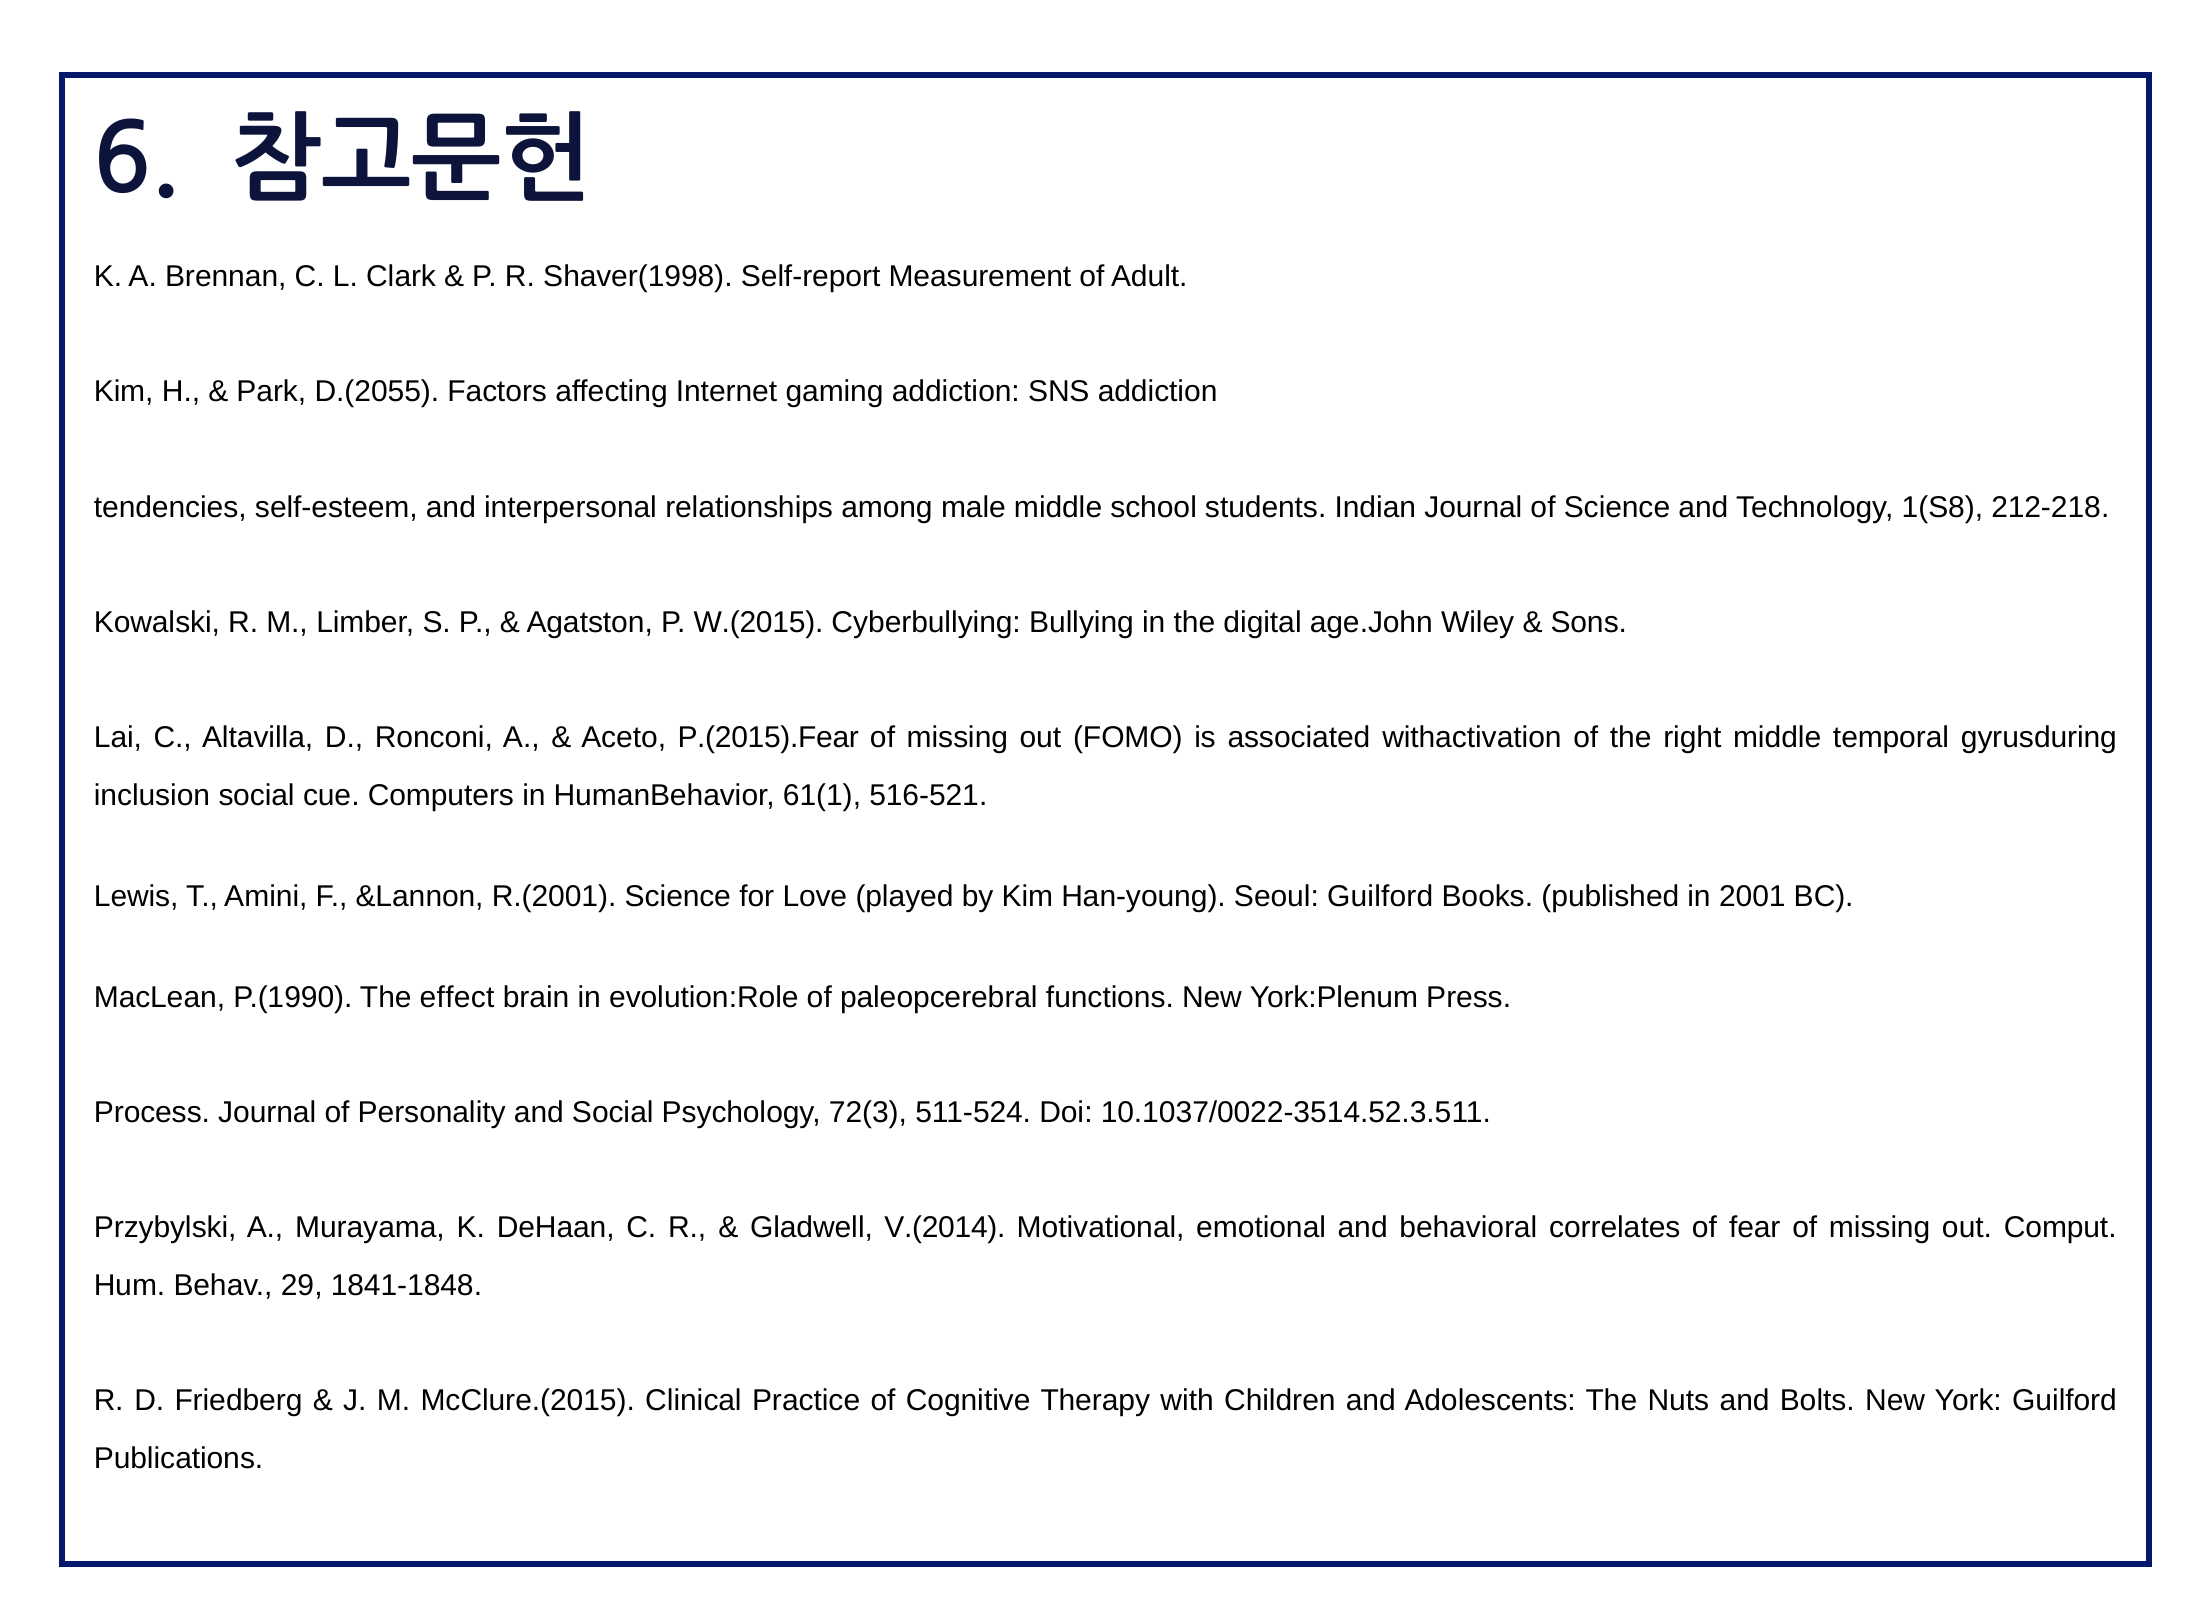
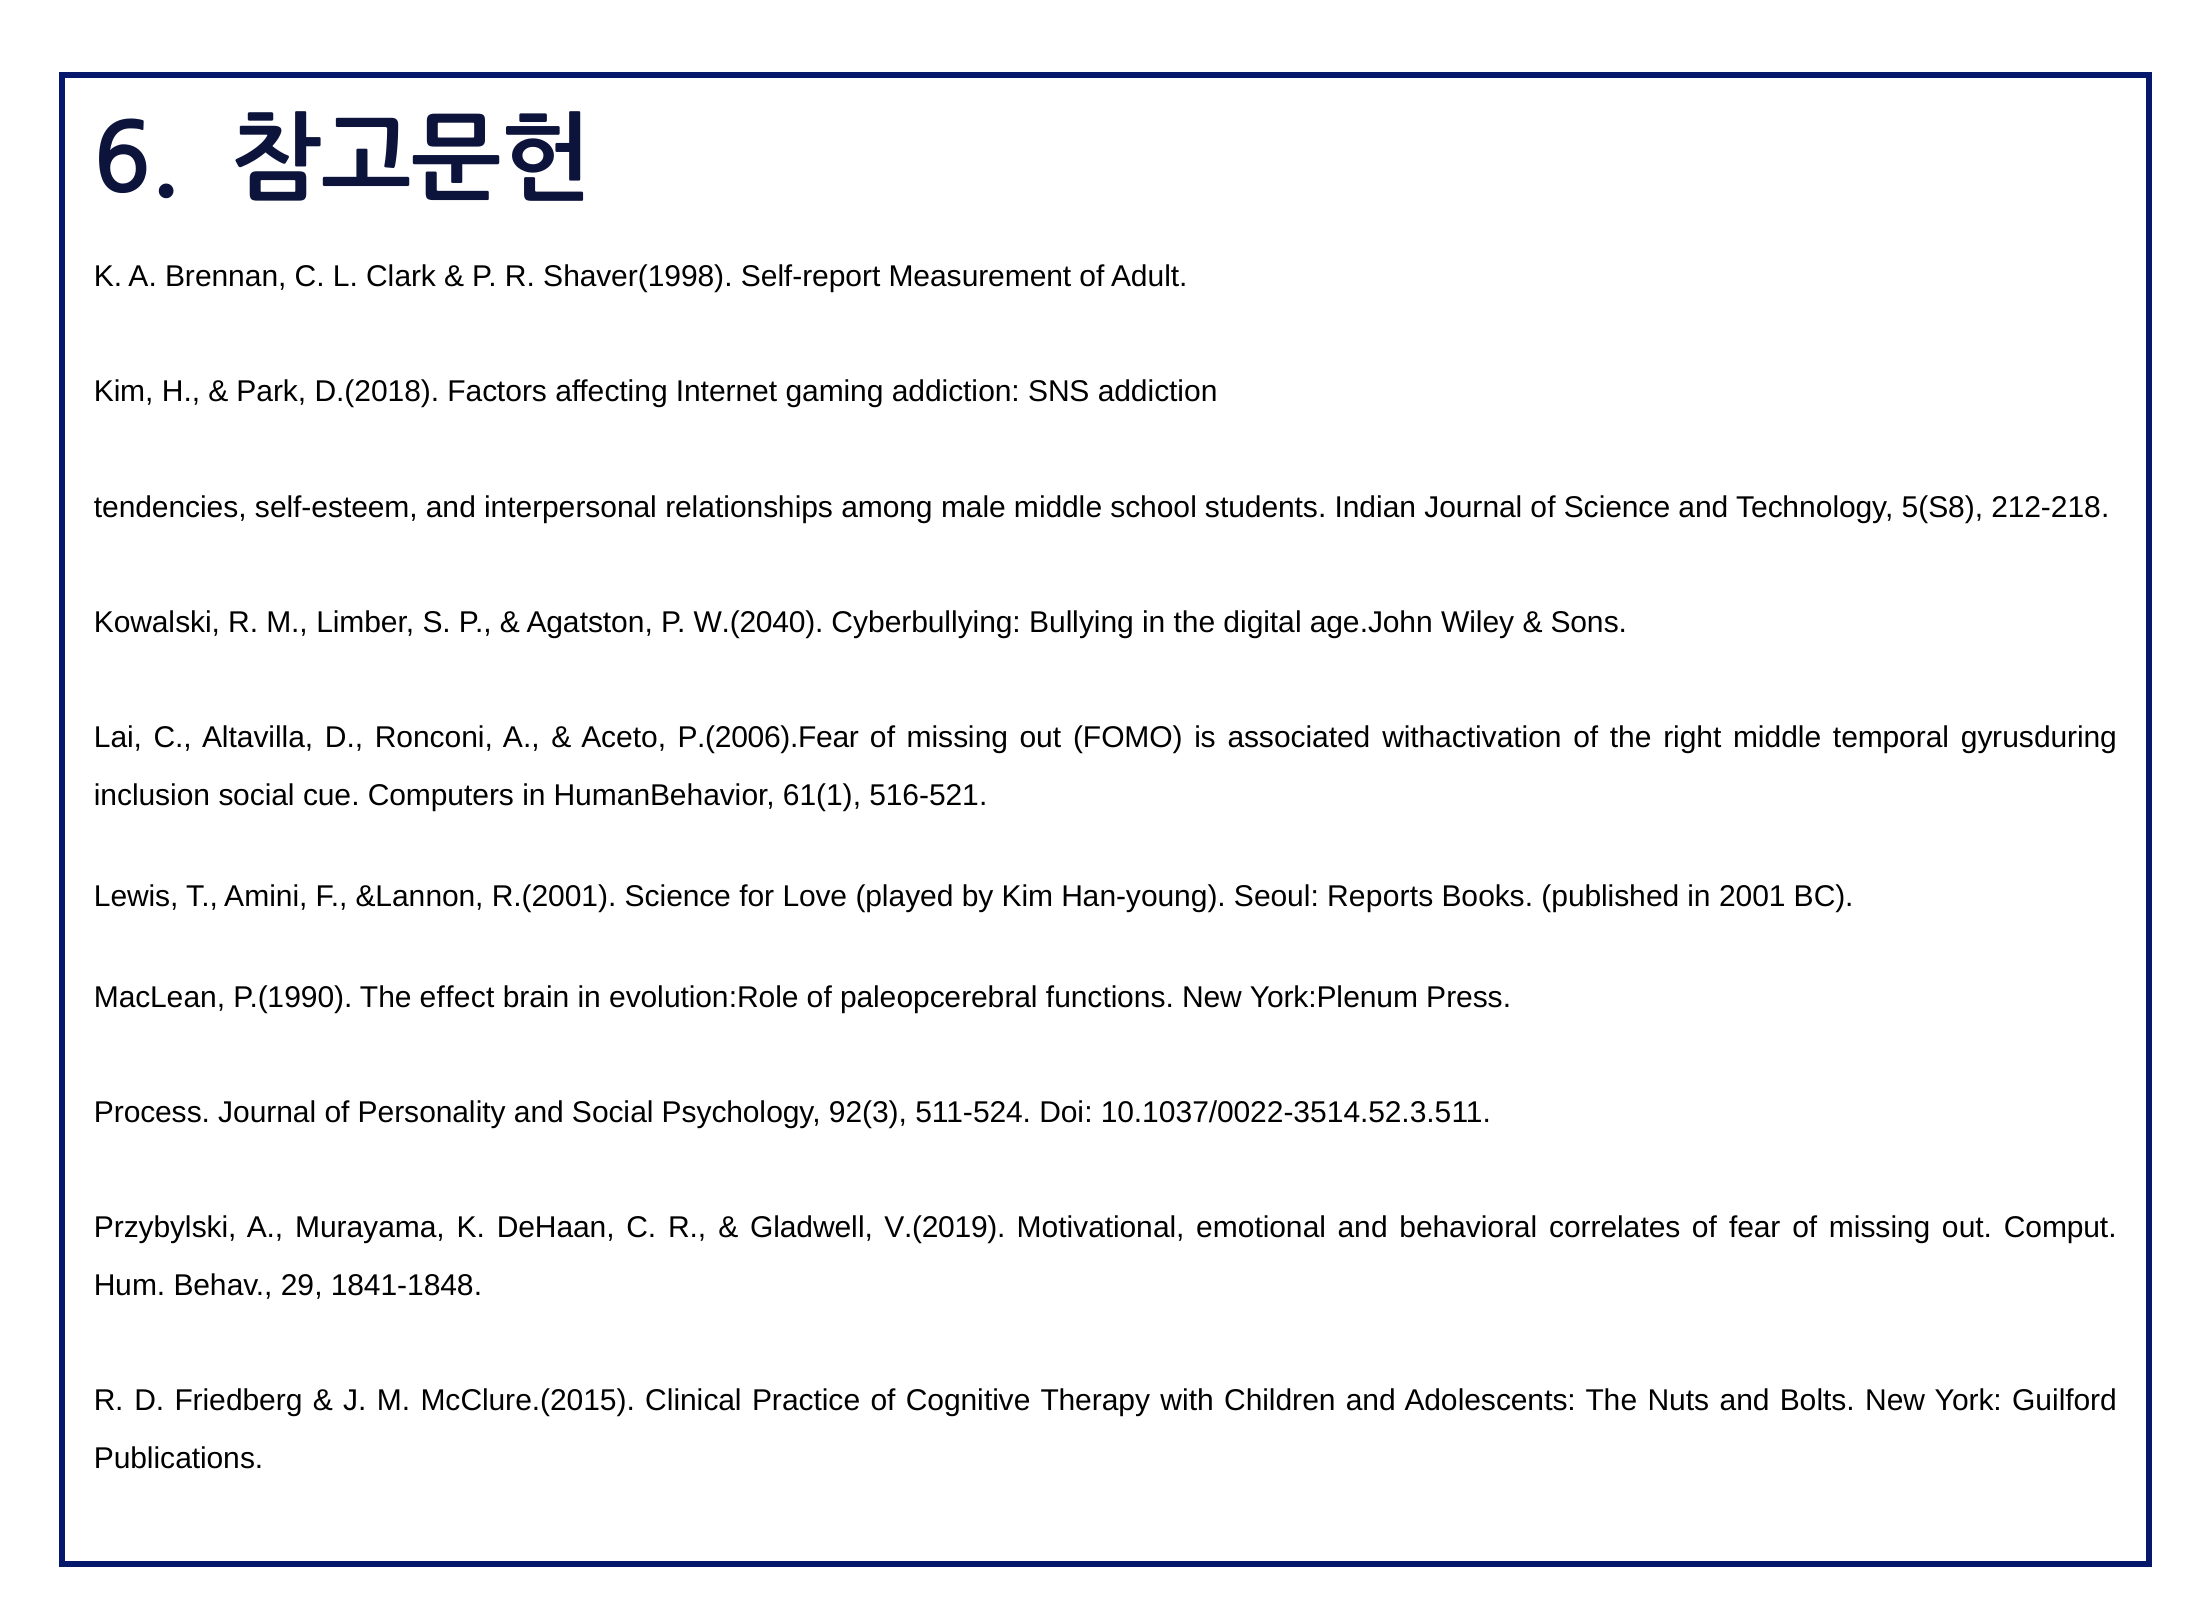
D.(2055: D.(2055 -> D.(2018
1(S8: 1(S8 -> 5(S8
W.(2015: W.(2015 -> W.(2040
P.(2015).Fear: P.(2015).Fear -> P.(2006).Fear
Seoul Guilford: Guilford -> Reports
72(3: 72(3 -> 92(3
V.(2014: V.(2014 -> V.(2019
